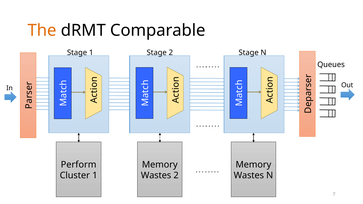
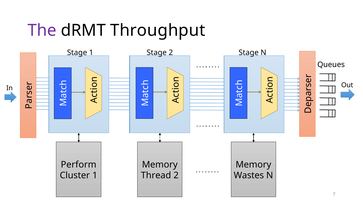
The colour: orange -> purple
Comparable: Comparable -> Throughput
Wastes at (156, 176): Wastes -> Thread
